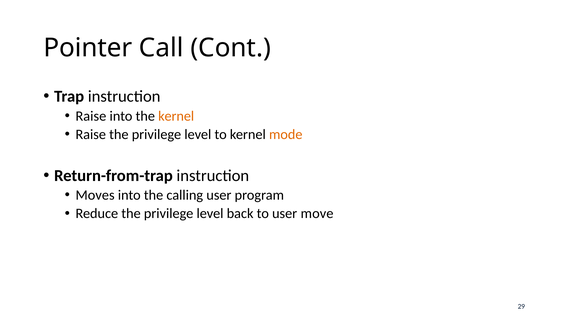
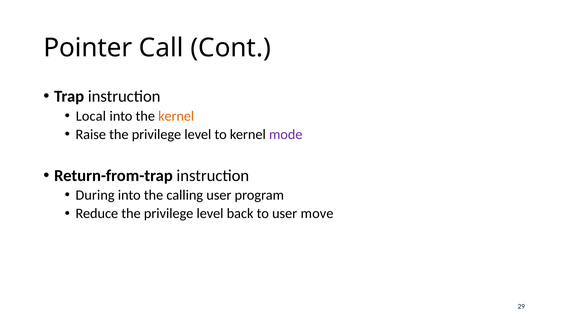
Raise at (91, 116): Raise -> Local
mode colour: orange -> purple
Moves: Moves -> During
